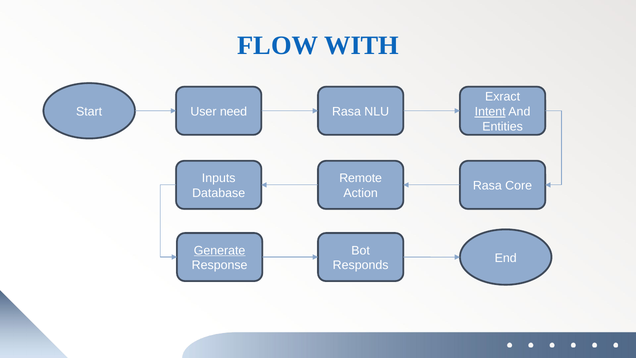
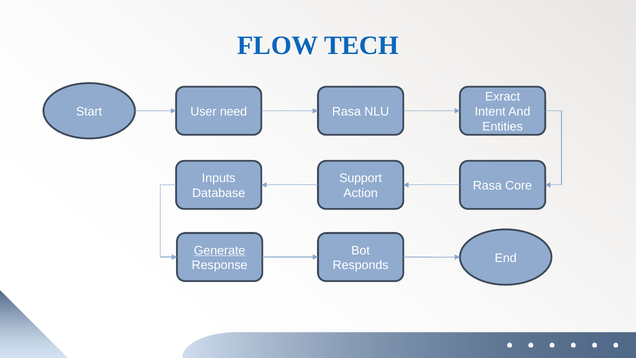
WITH: WITH -> TECH
Intent underline: present -> none
Remote: Remote -> Support
